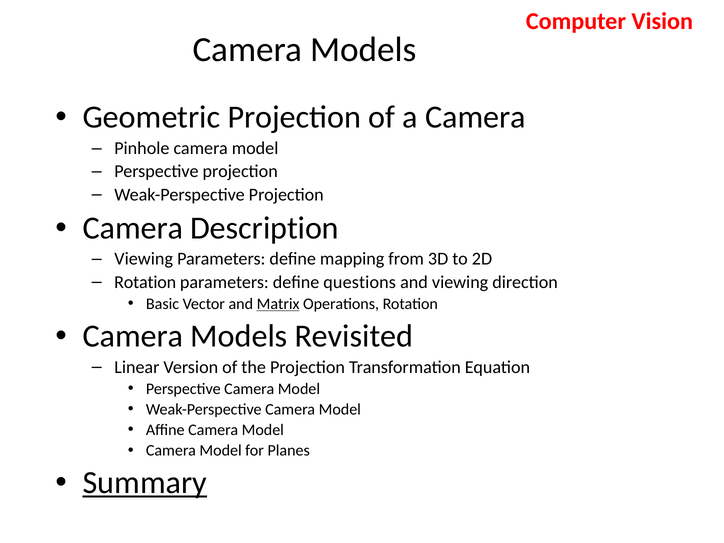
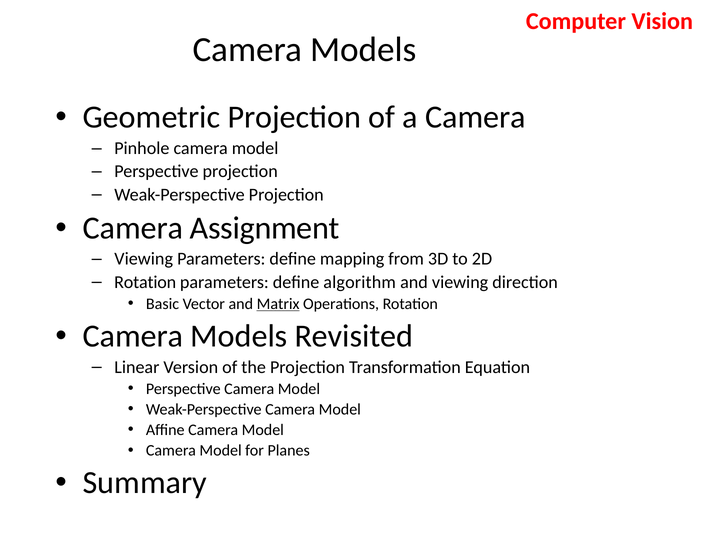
Description: Description -> Assignment
questions: questions -> algorithm
Summary underline: present -> none
